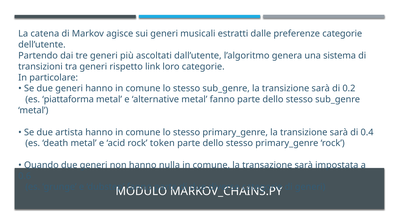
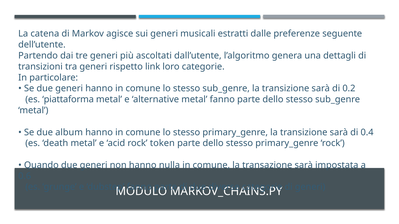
preferenze categorie: categorie -> seguente
sistema: sistema -> dettagli
artista: artista -> album
